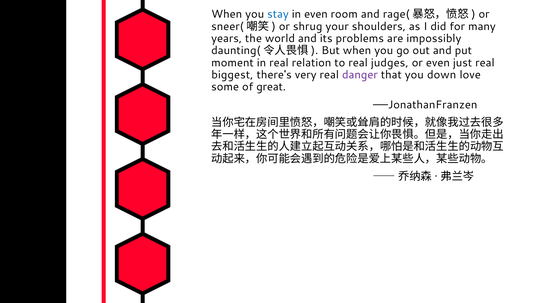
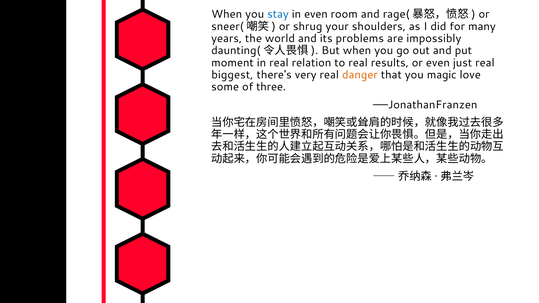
judges: judges -> results
danger colour: purple -> orange
down: down -> magic
great: great -> three
